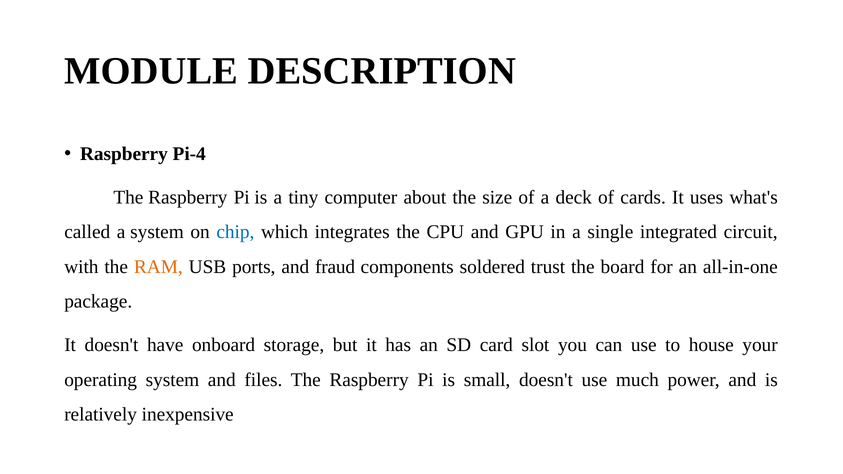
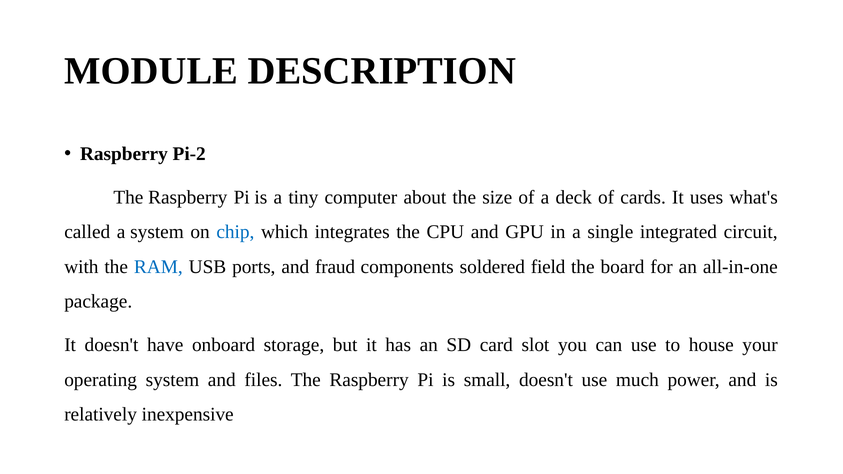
Pi-4: Pi-4 -> Pi-2
RAM colour: orange -> blue
trust: trust -> field
